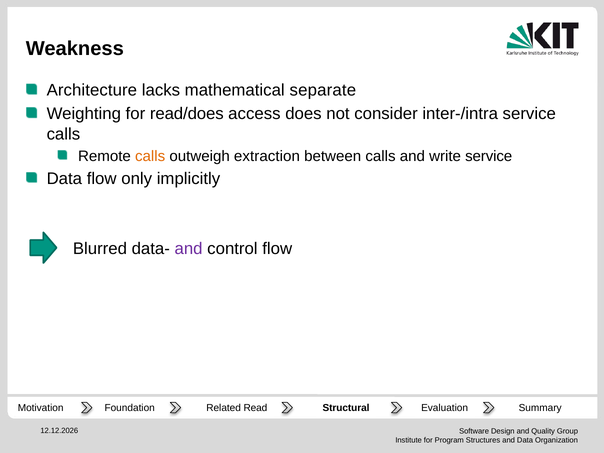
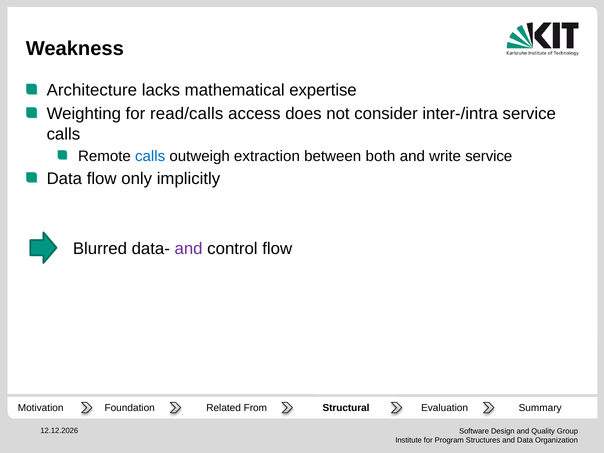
separate: separate -> expertise
read/does: read/does -> read/calls
calls at (150, 156) colour: orange -> blue
between calls: calls -> both
Read: Read -> From
